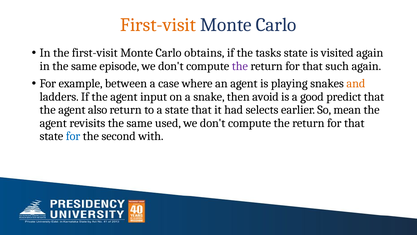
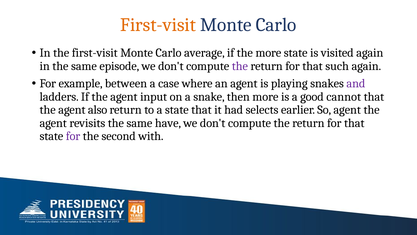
obtains: obtains -> average
the tasks: tasks -> more
and colour: orange -> purple
then avoid: avoid -> more
predict: predict -> cannot
So mean: mean -> agent
used: used -> have
for at (73, 136) colour: blue -> purple
